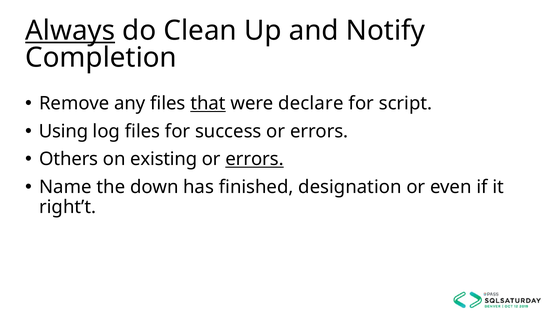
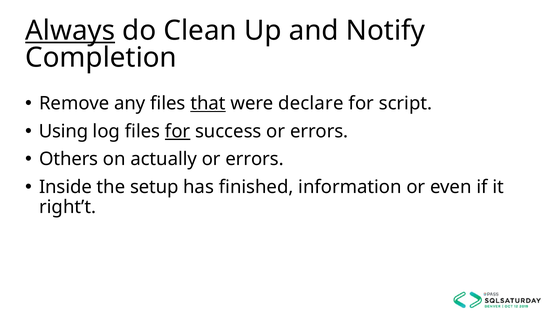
for at (178, 131) underline: none -> present
existing: existing -> actually
errors at (255, 159) underline: present -> none
Name: Name -> Inside
down: down -> setup
designation: designation -> information
